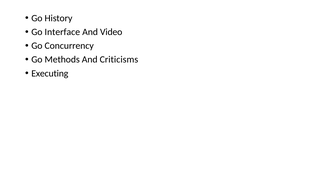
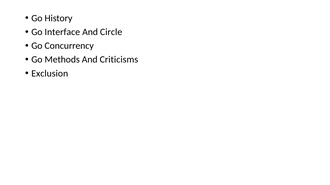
Video: Video -> Circle
Executing: Executing -> Exclusion
